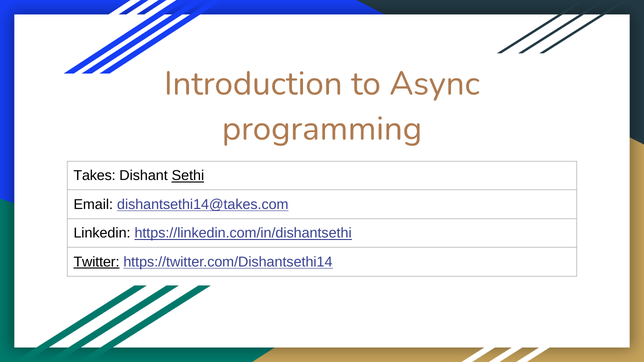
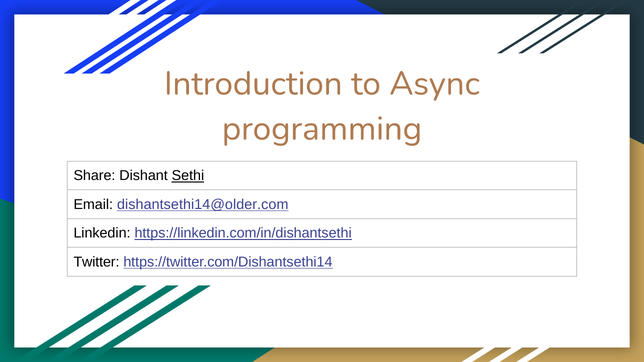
Takes: Takes -> Share
dishantsethi14@takes.com: dishantsethi14@takes.com -> dishantsethi14@older.com
Twitter underline: present -> none
